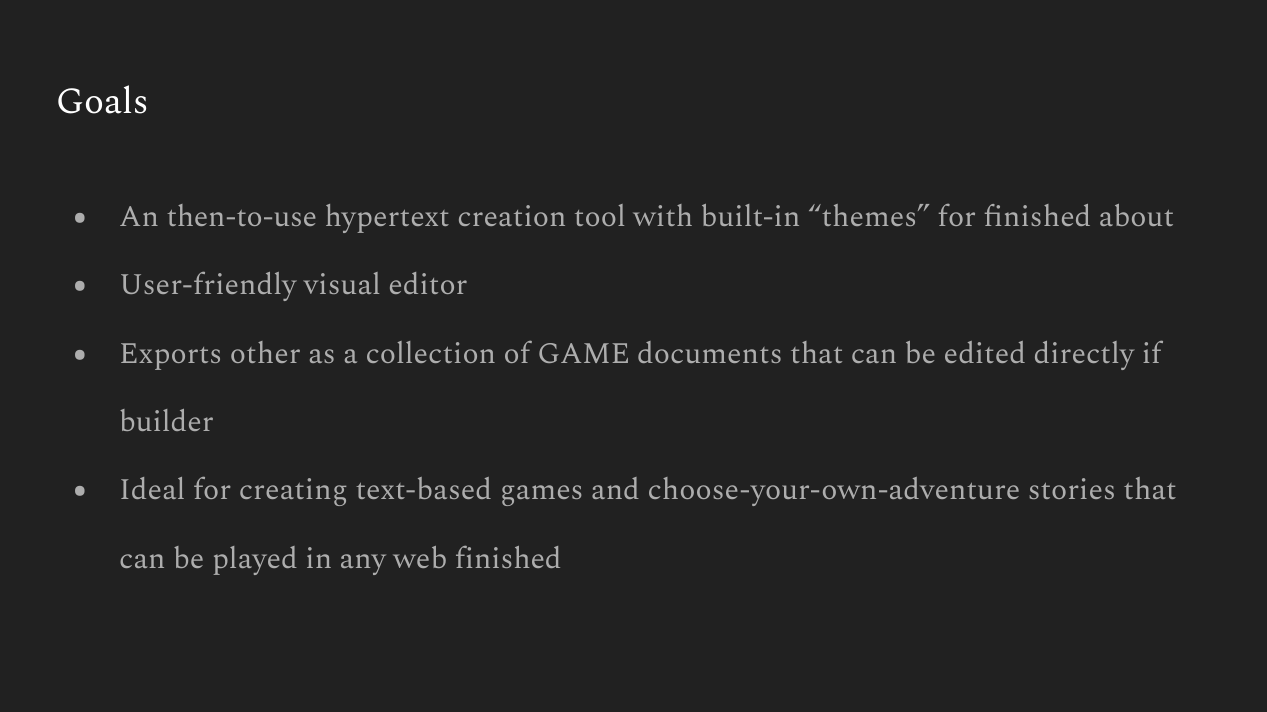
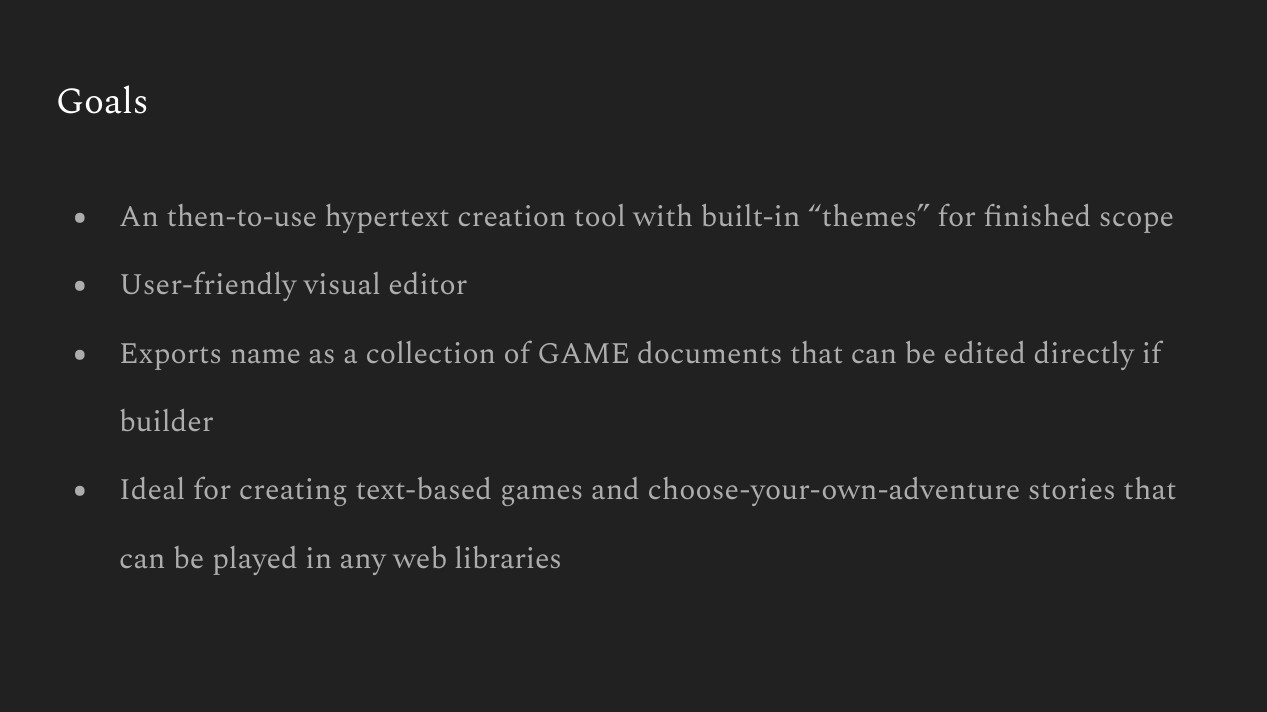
about: about -> scope
other: other -> name
web finished: finished -> libraries
